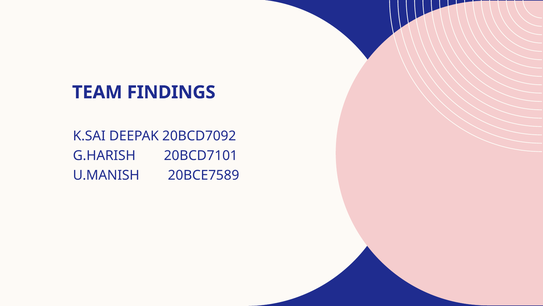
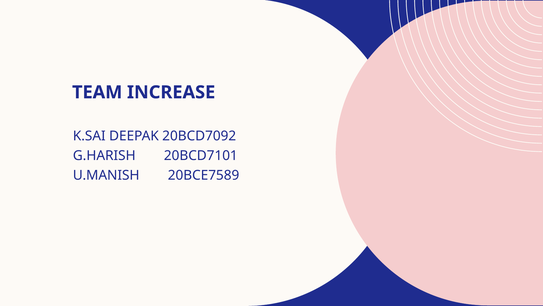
FINDINGS: FINDINGS -> INCREASE
